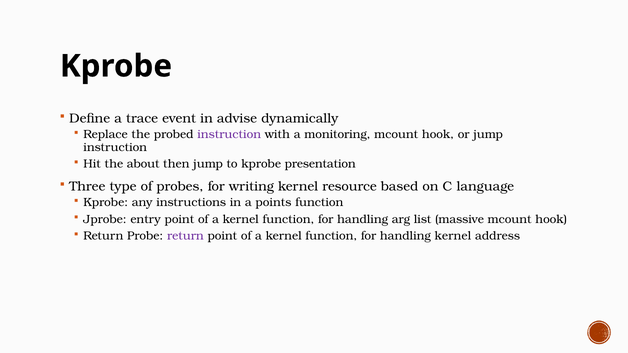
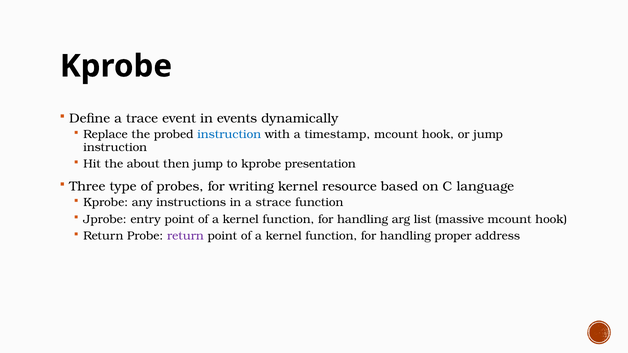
advise: advise -> events
instruction at (229, 135) colour: purple -> blue
monitoring: monitoring -> timestamp
points: points -> strace
handling kernel: kernel -> proper
